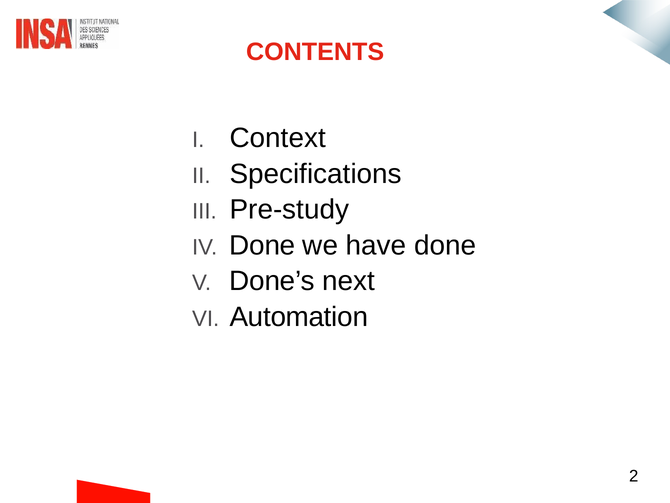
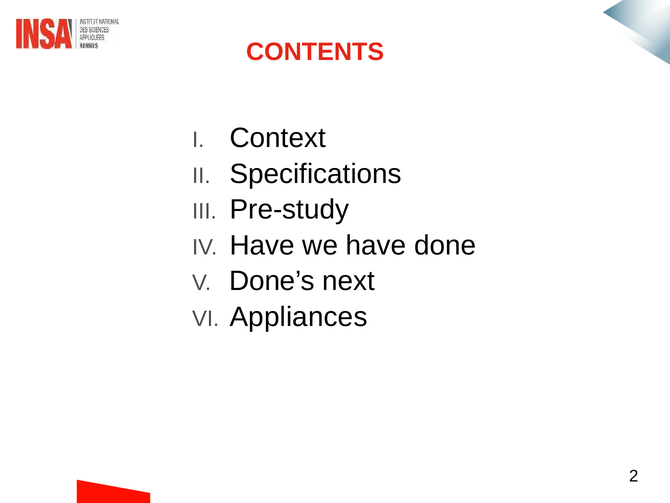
Done at (262, 245): Done -> Have
Automation: Automation -> Appliances
